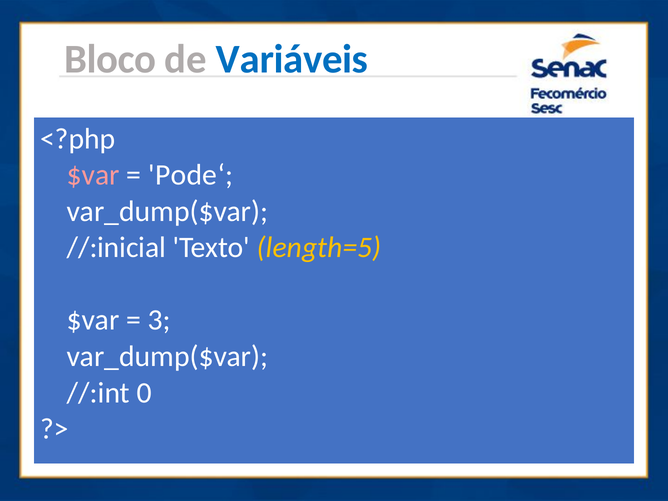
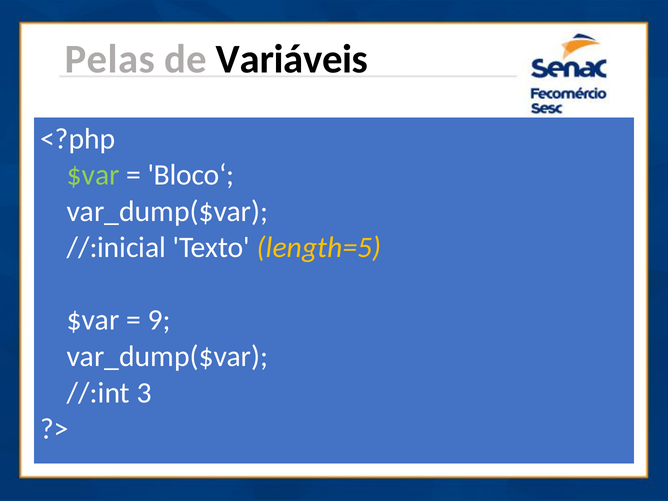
Bloco: Bloco -> Pelas
Variáveis colour: blue -> black
$var at (93, 175) colour: pink -> light green
Pode‘: Pode‘ -> Bloco‘
3: 3 -> 9
0: 0 -> 3
